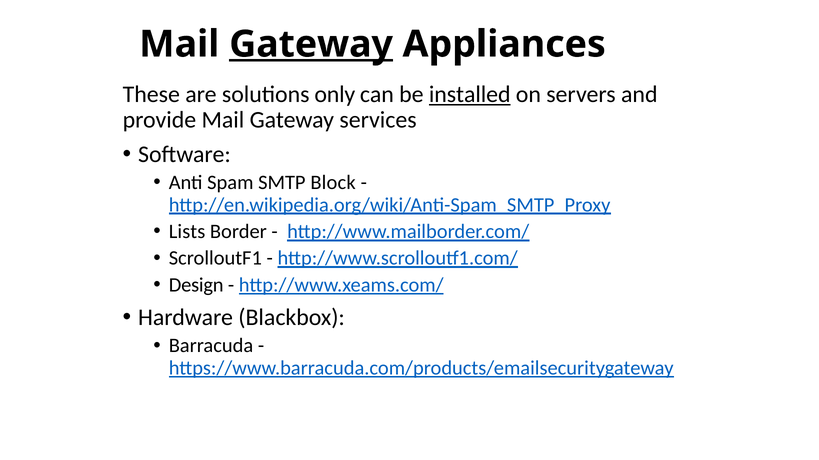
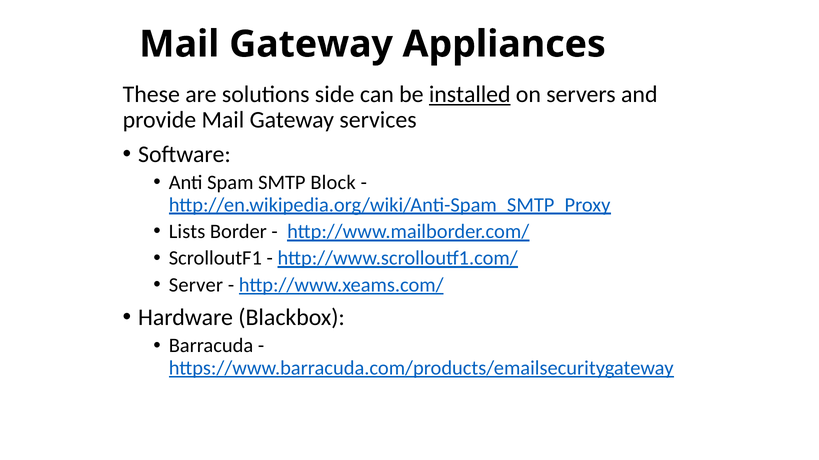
Gateway at (311, 44) underline: present -> none
only: only -> side
Design: Design -> Server
